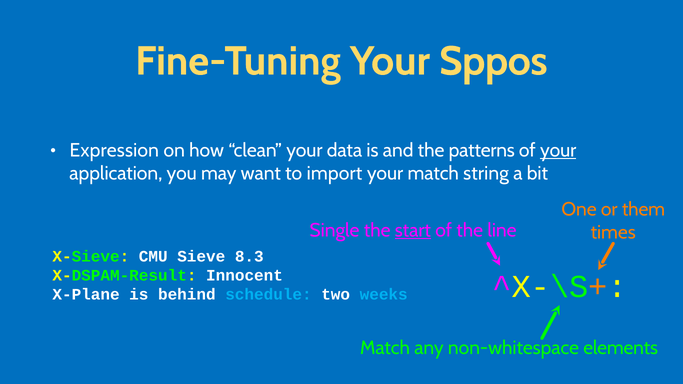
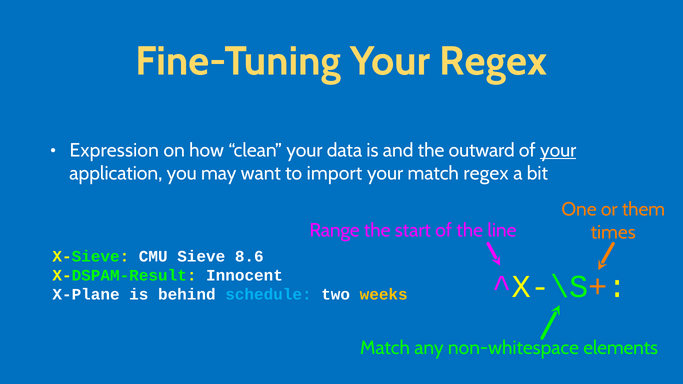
Your Sppos: Sppos -> Regex
patterns: patterns -> outward
match string: string -> regex
Single: Single -> Range
start underline: present -> none
8.3: 8.3 -> 8.6
weeks colour: light blue -> yellow
